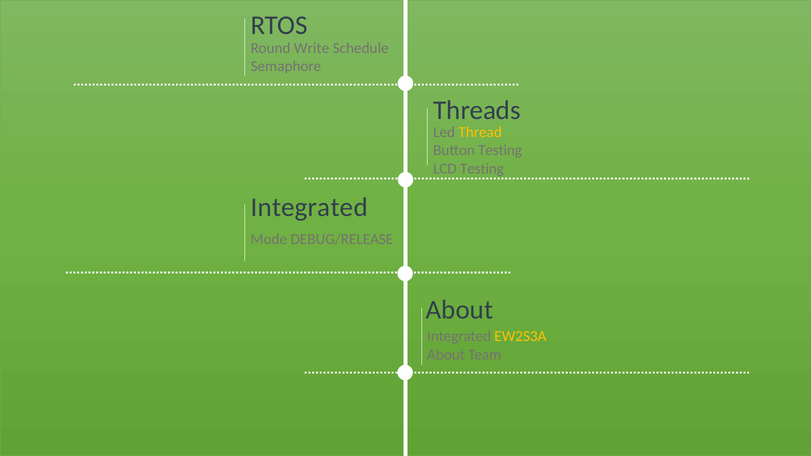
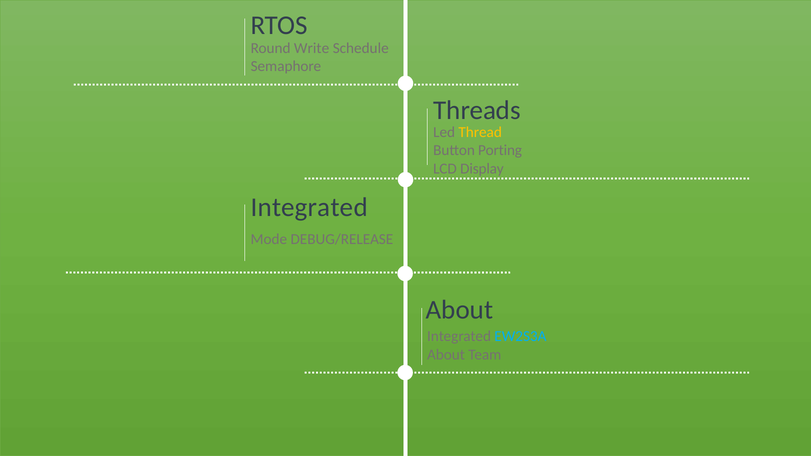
Button Testing: Testing -> Porting
LCD Testing: Testing -> Display
EW2S3A colour: yellow -> light blue
